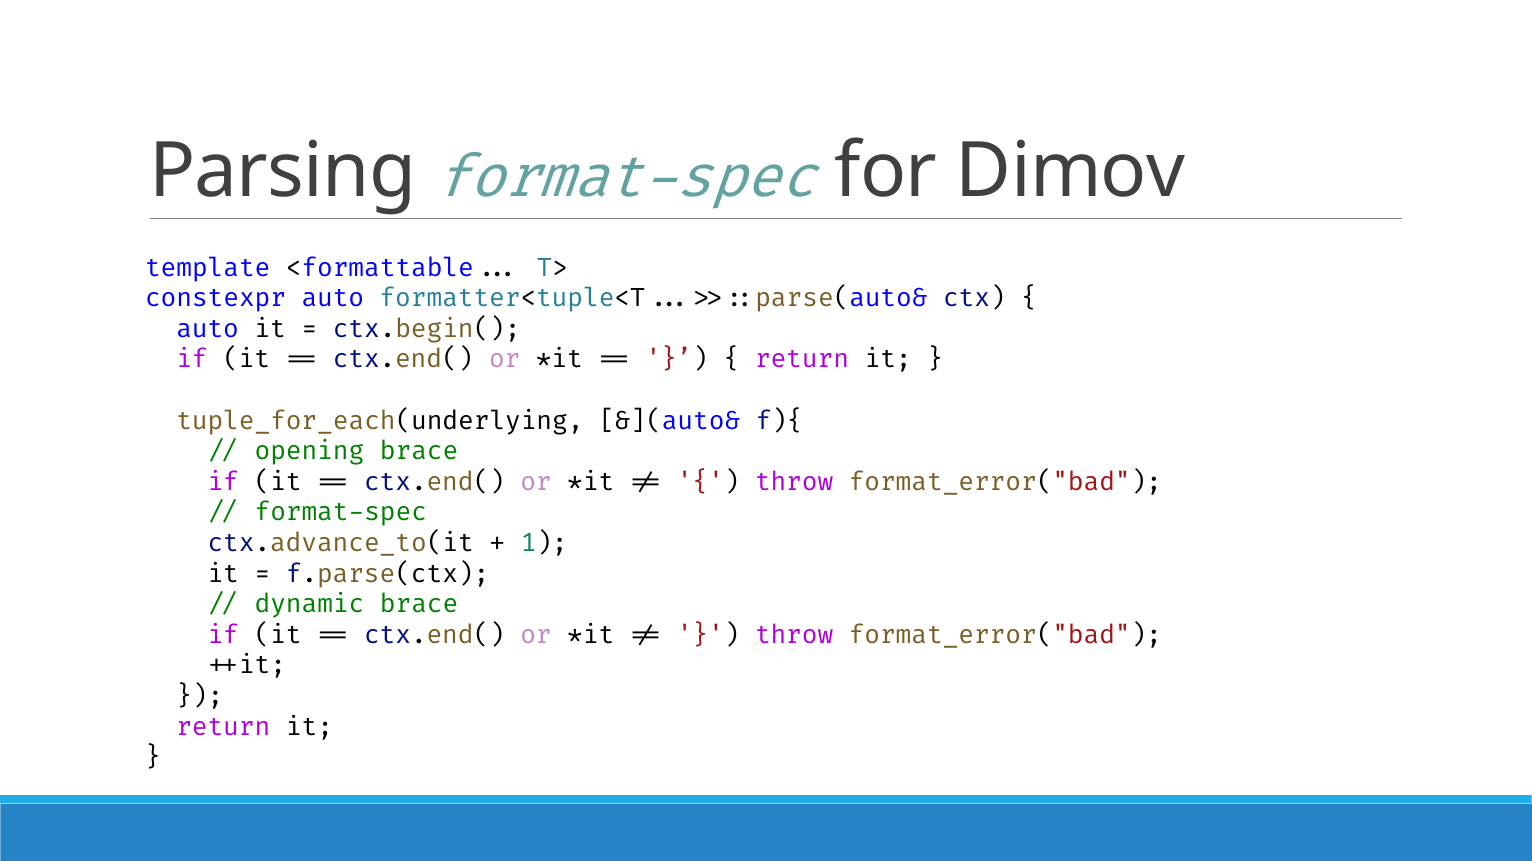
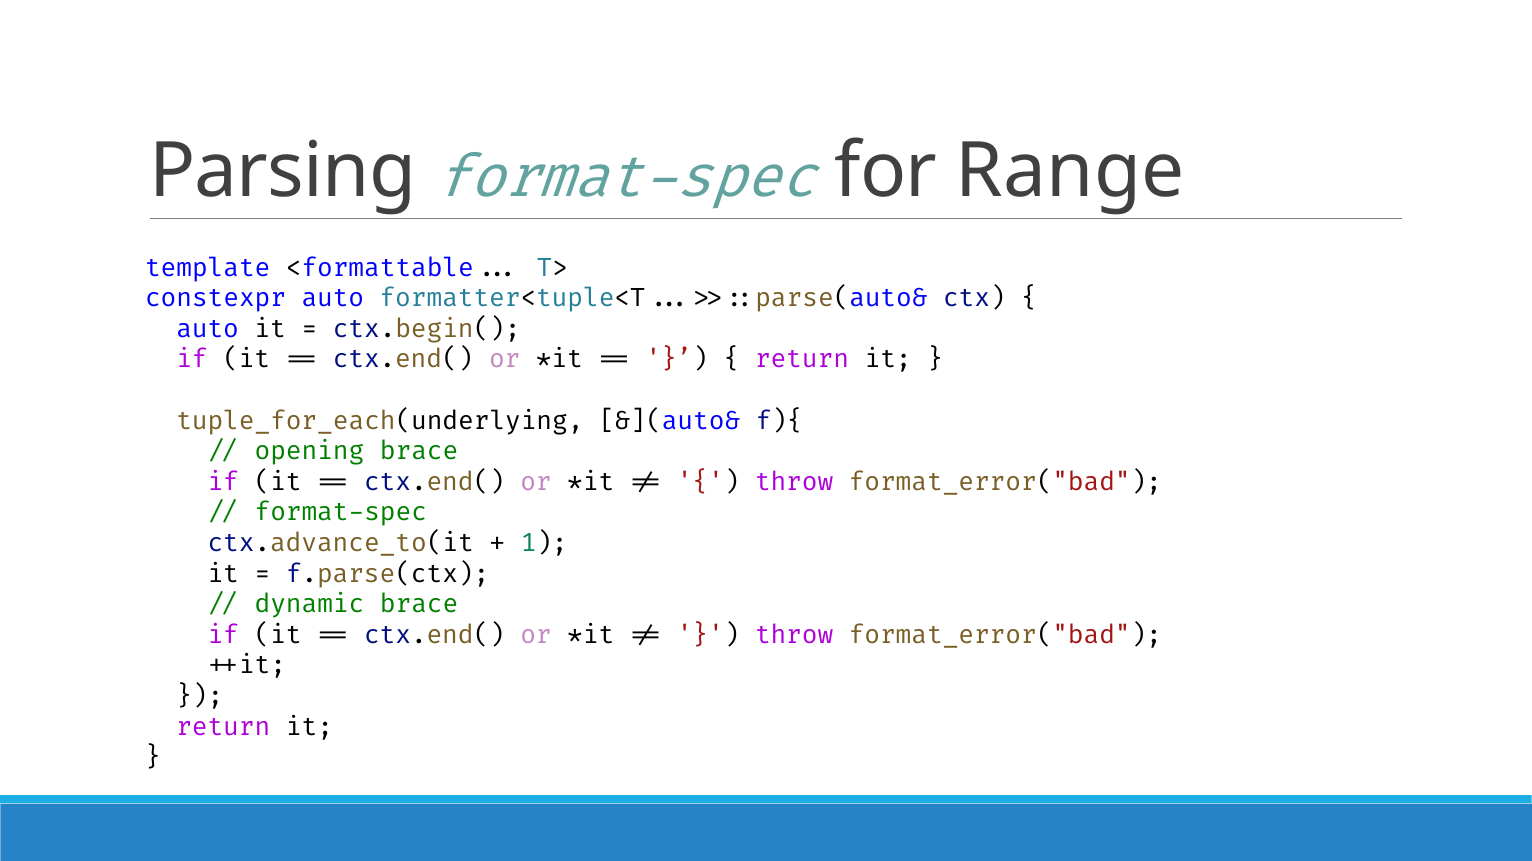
Dimov: Dimov -> Range
